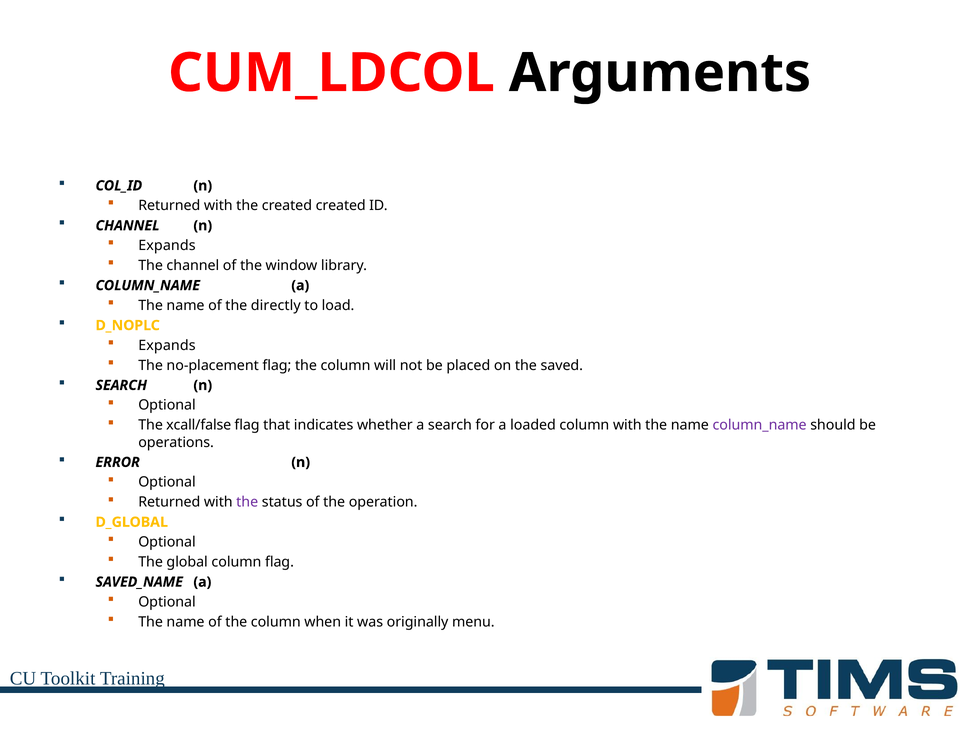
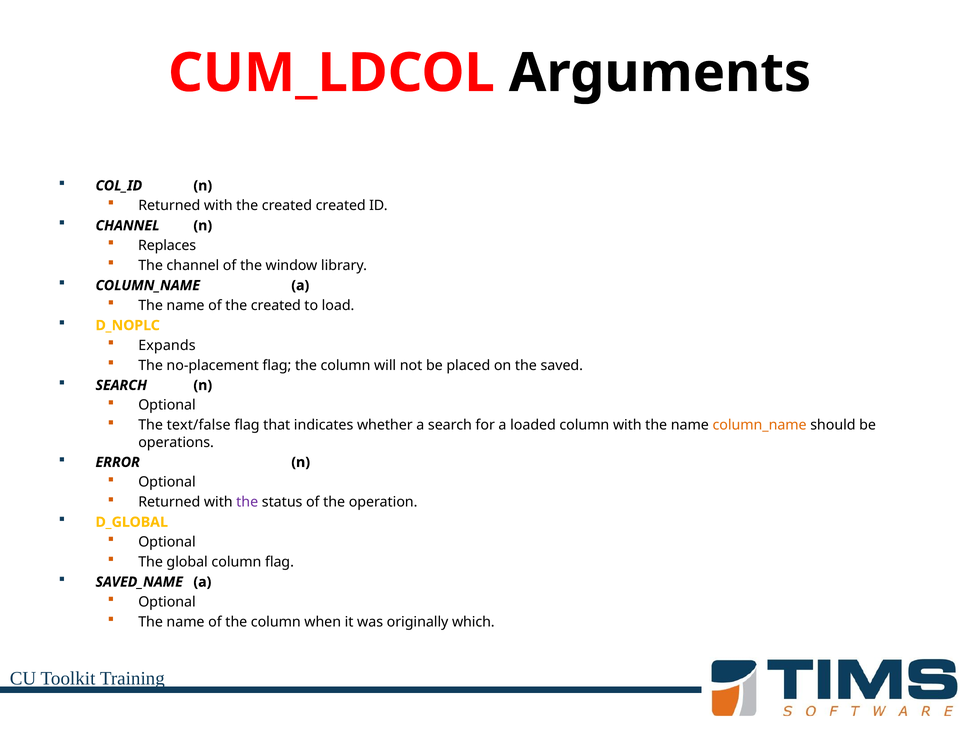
Expands at (167, 246): Expands -> Replaces
of the directly: directly -> created
xcall/false: xcall/false -> text/false
column_name at (760, 425) colour: purple -> orange
menu: menu -> which
